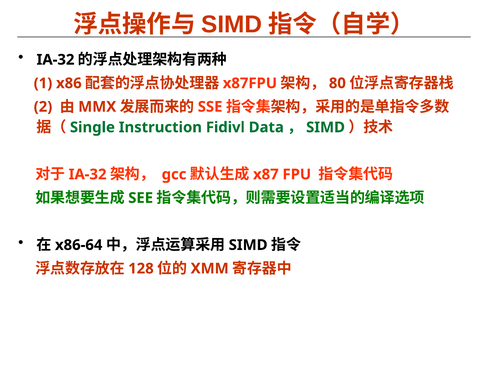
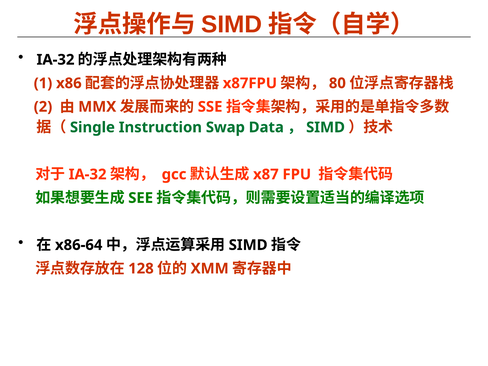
Fidivl: Fidivl -> Swap
